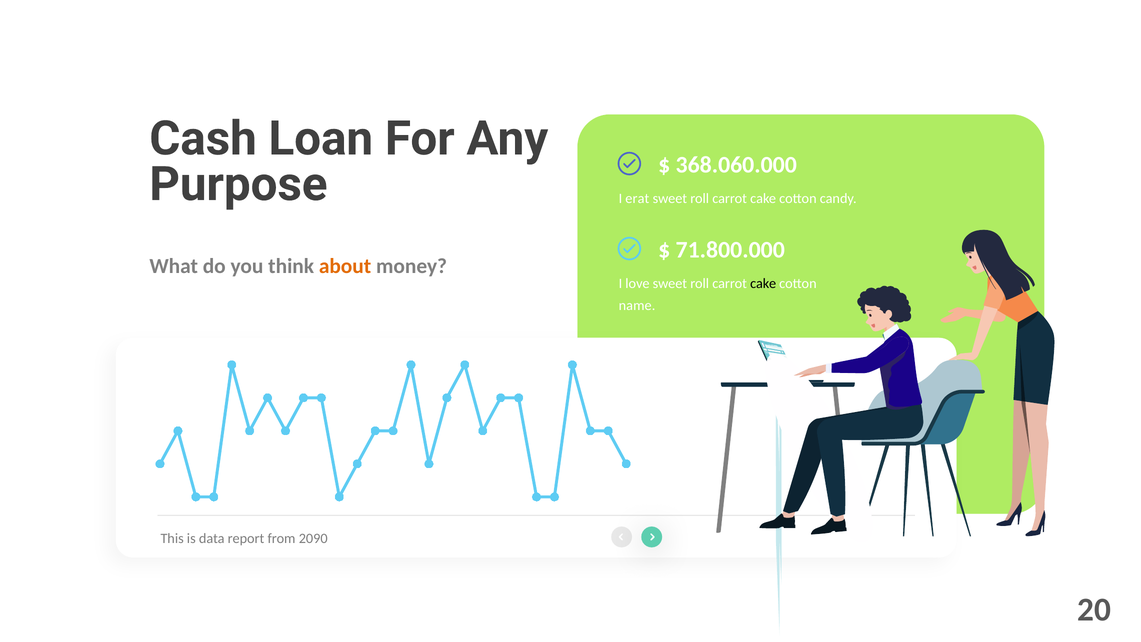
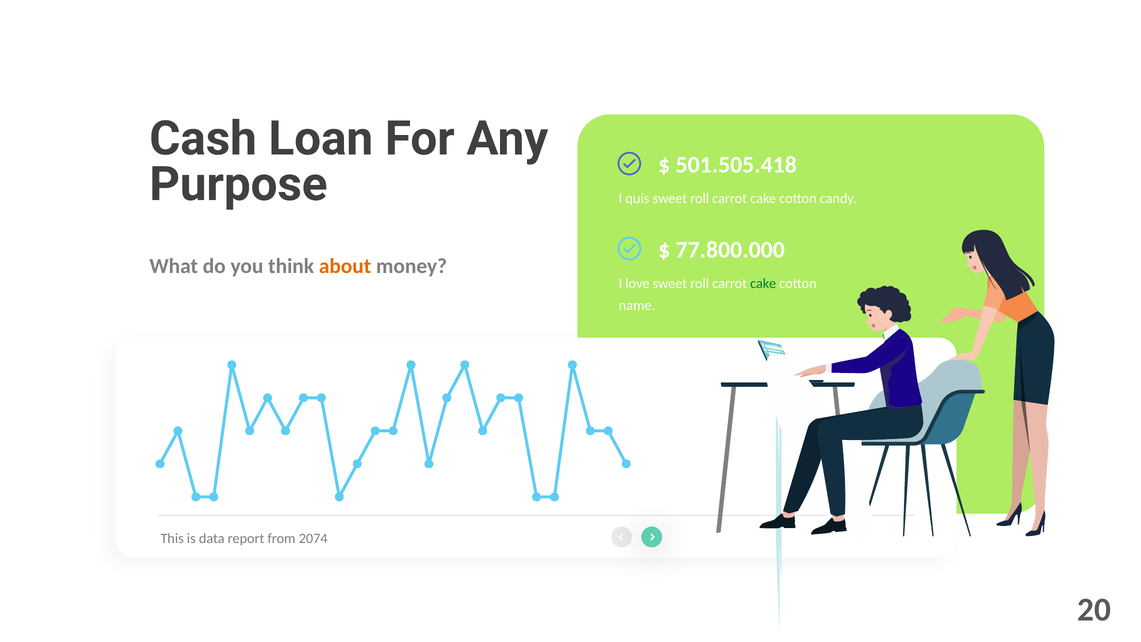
368.060.000: 368.060.000 -> 501.505.418
erat: erat -> quis
71.800.000: 71.800.000 -> 77.800.000
cake at (763, 283) colour: black -> green
2090: 2090 -> 2074
